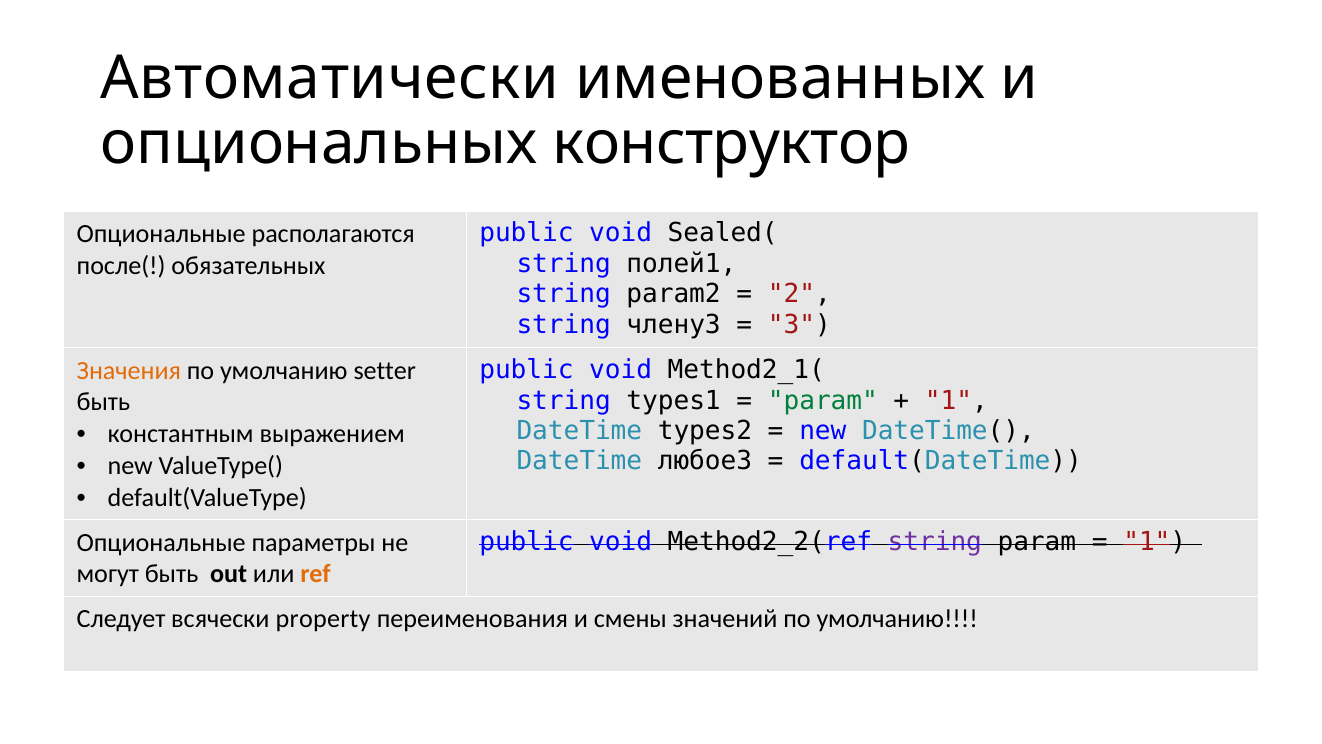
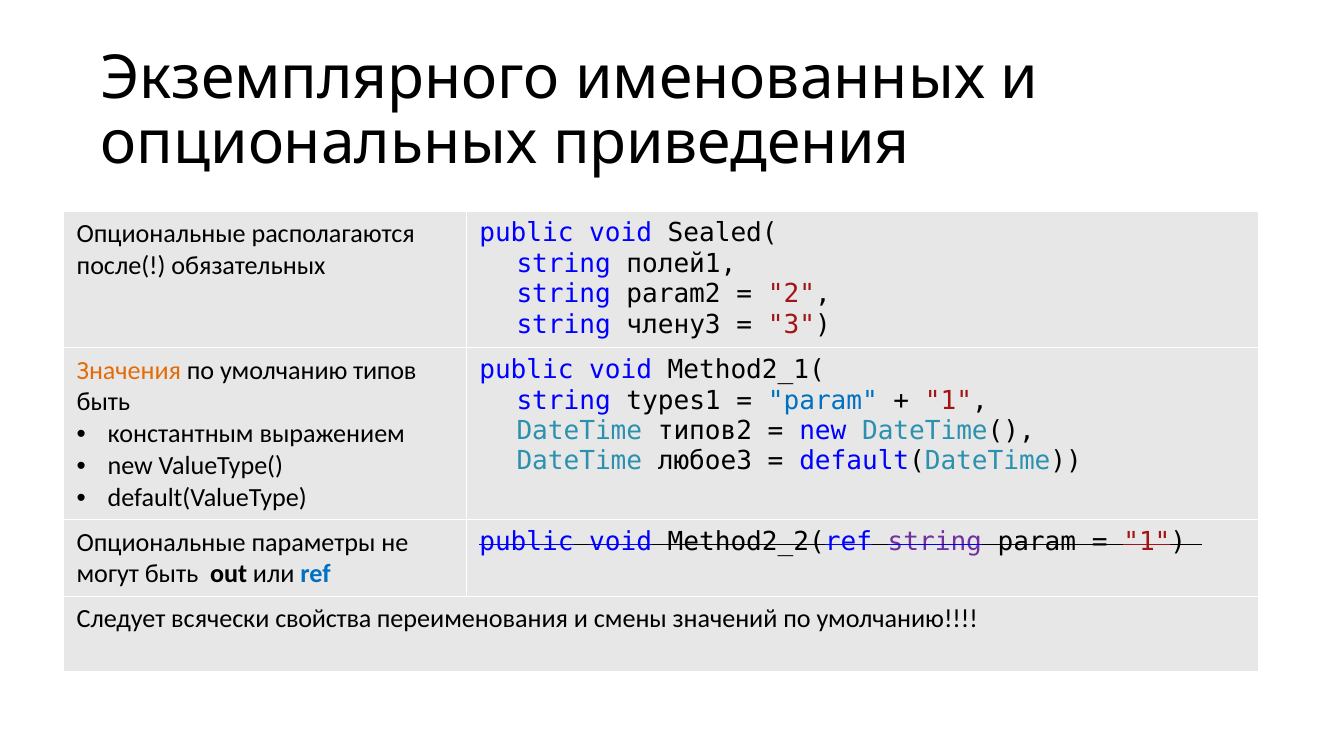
Автоматически: Автоматически -> Экземплярного
конструктор: конструктор -> приведения
setter: setter -> типов
param at (823, 400) colour: green -> blue
types2: types2 -> типов2
ref colour: orange -> blue
property: property -> свойства
